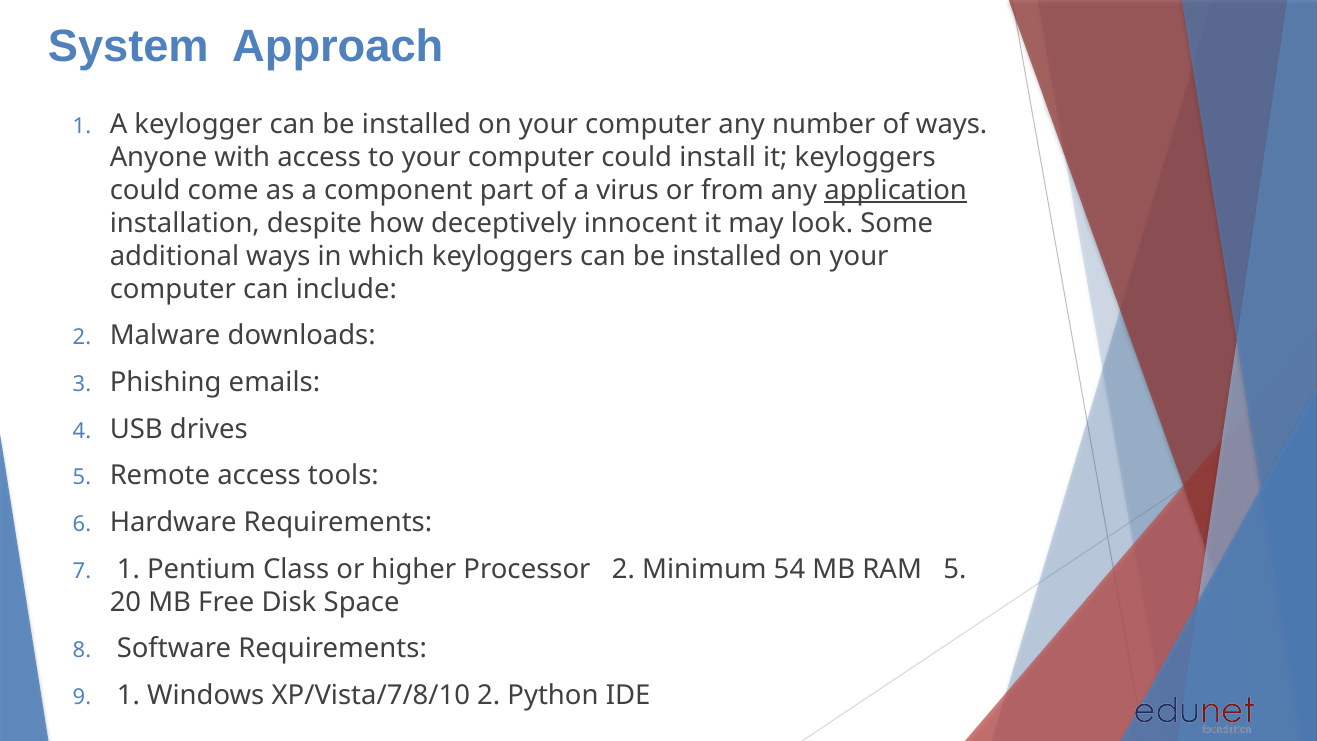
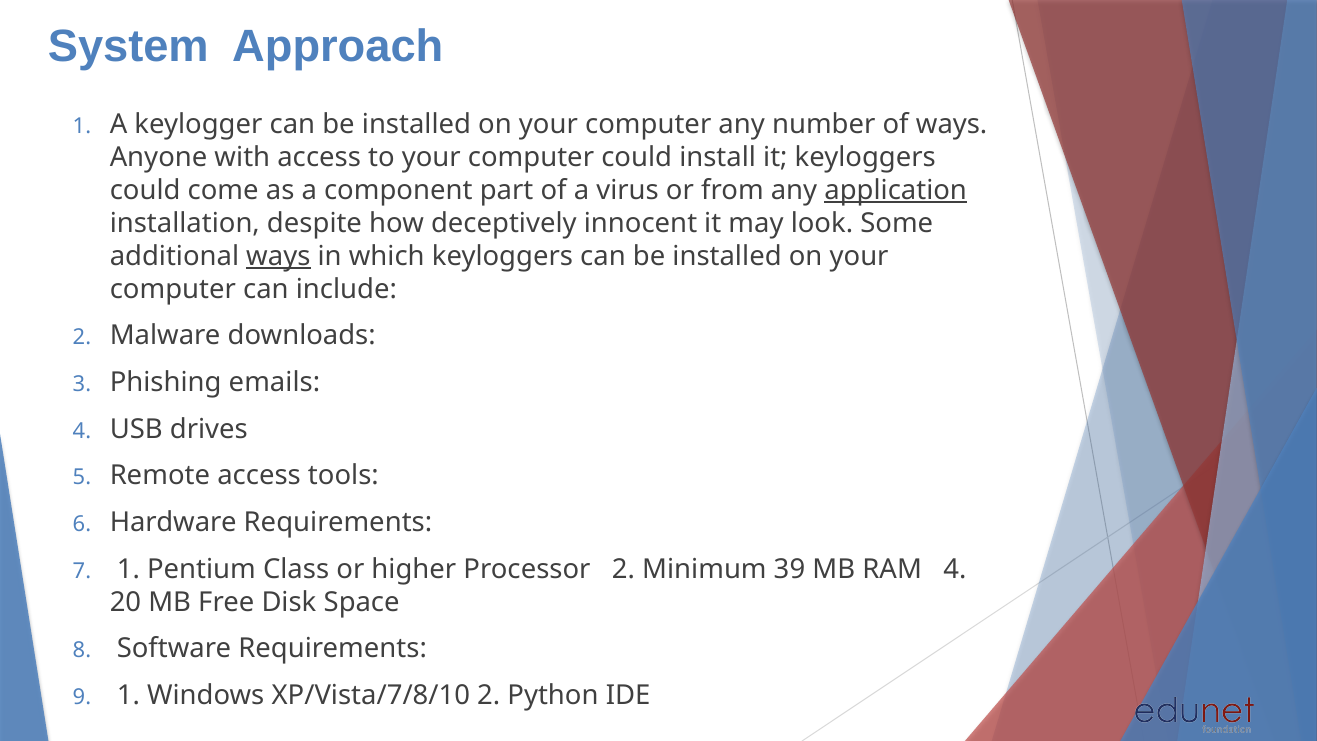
ways at (278, 256) underline: none -> present
54: 54 -> 39
RAM 5: 5 -> 4
